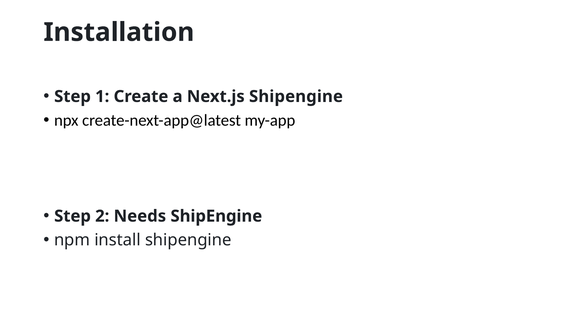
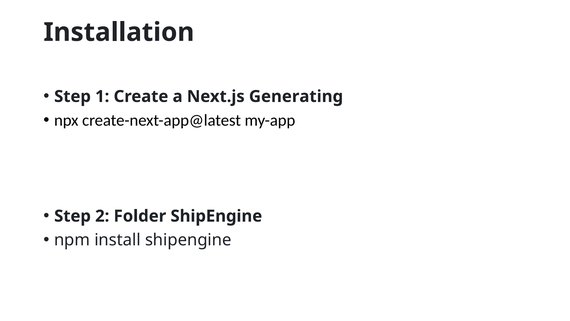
Next.js Shipengine: Shipengine -> Generating
Needs: Needs -> Folder
